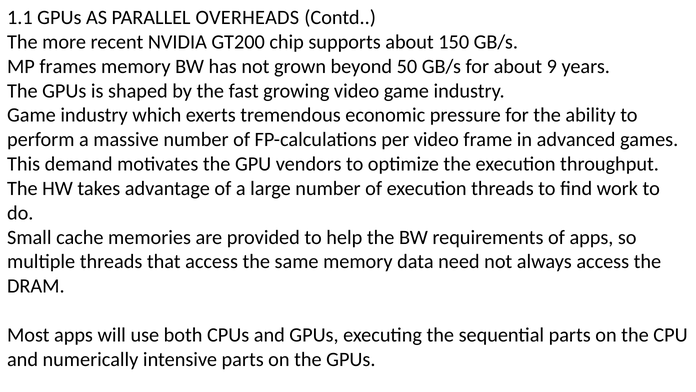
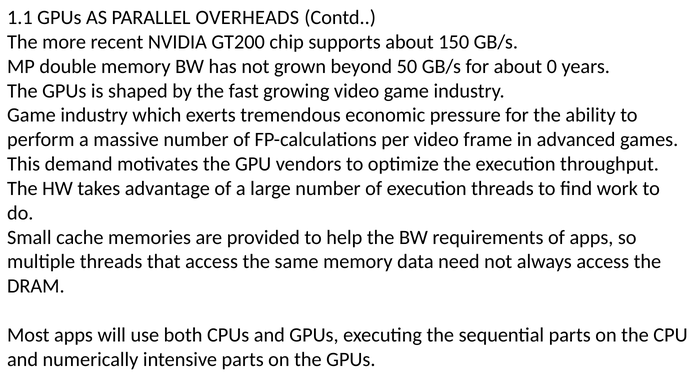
frames: frames -> double
9: 9 -> 0
